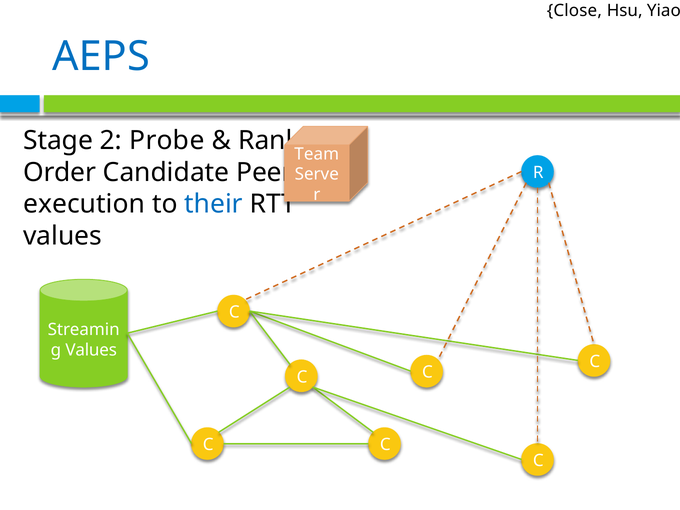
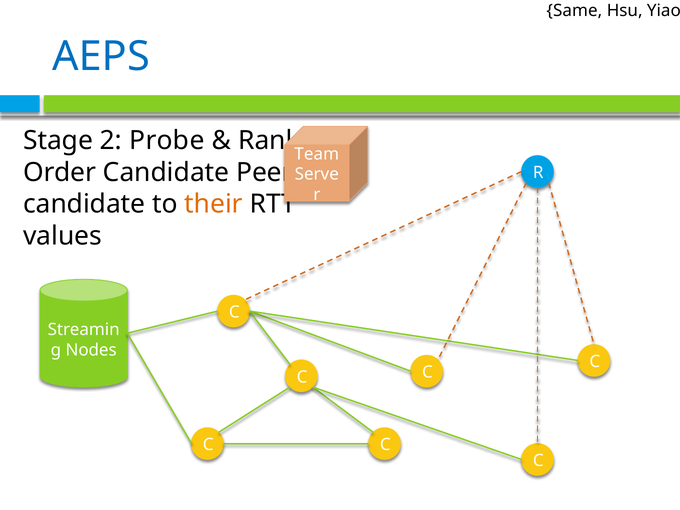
Close: Close -> Same
execution at (84, 204): execution -> candidate
their colour: blue -> orange
Values at (91, 350): Values -> Nodes
